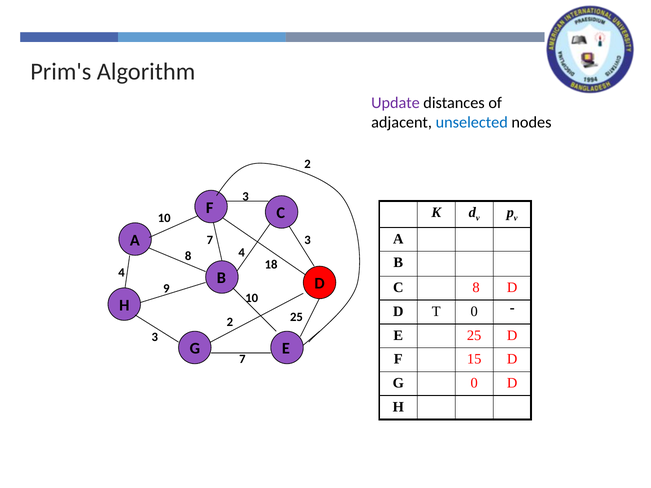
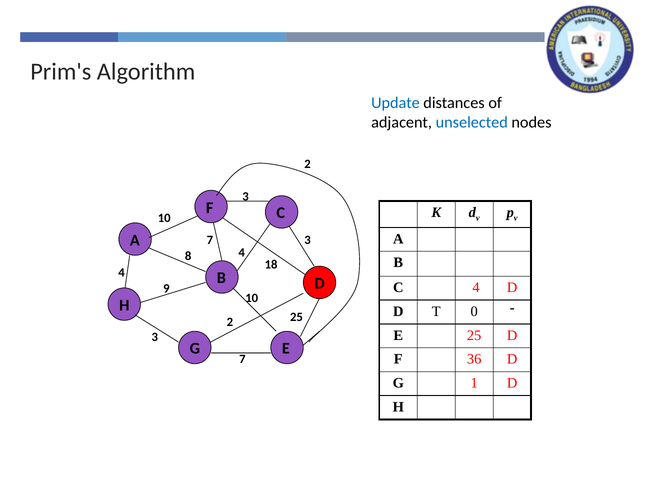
Update colour: purple -> blue
C 8: 8 -> 4
15: 15 -> 36
G 0: 0 -> 1
